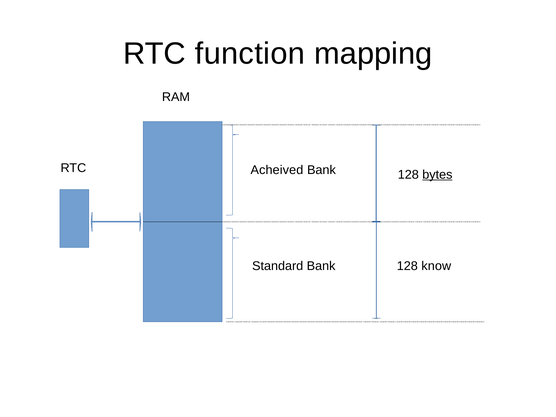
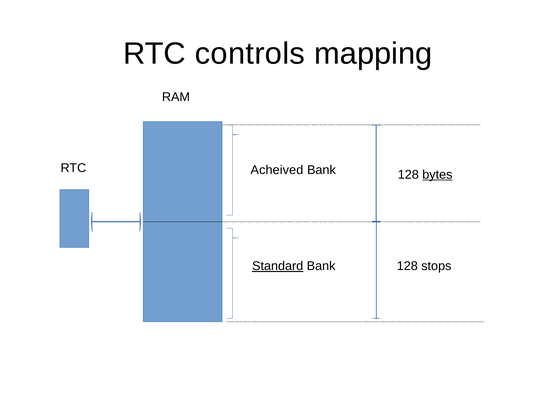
function: function -> controls
Standard underline: none -> present
know: know -> stops
